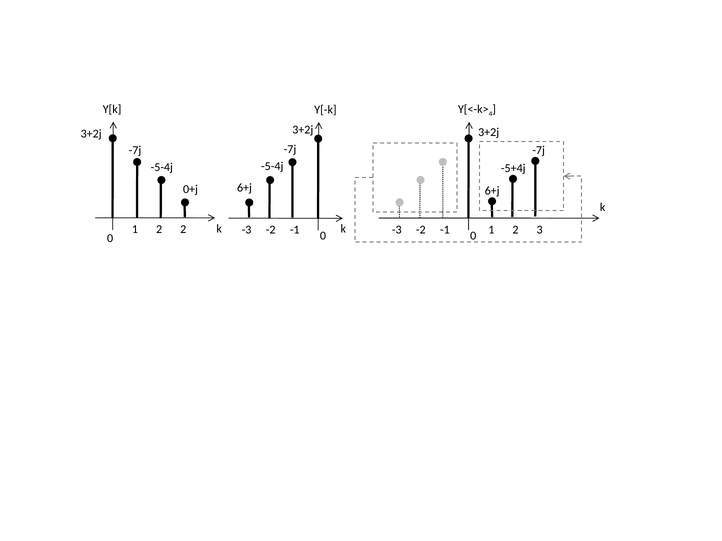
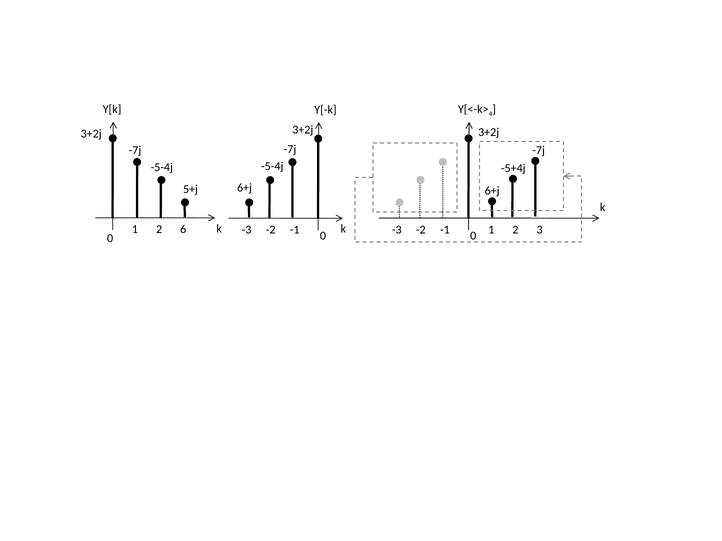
0+j: 0+j -> 5+j
2 2: 2 -> 6
